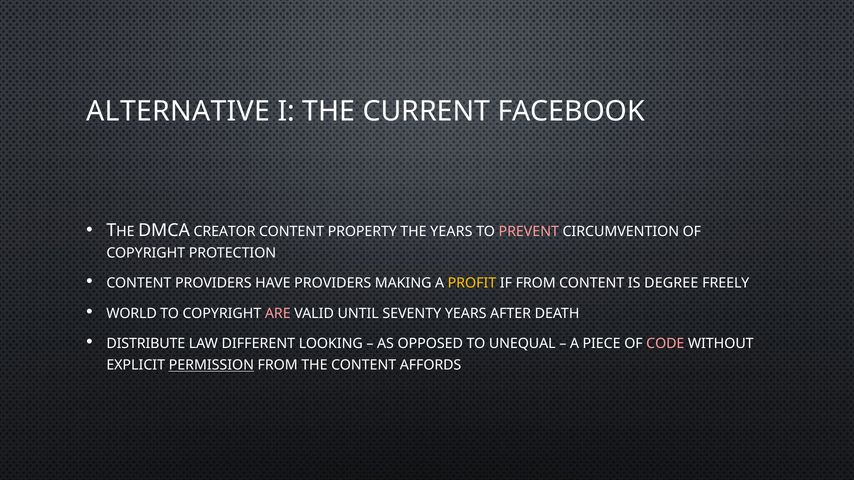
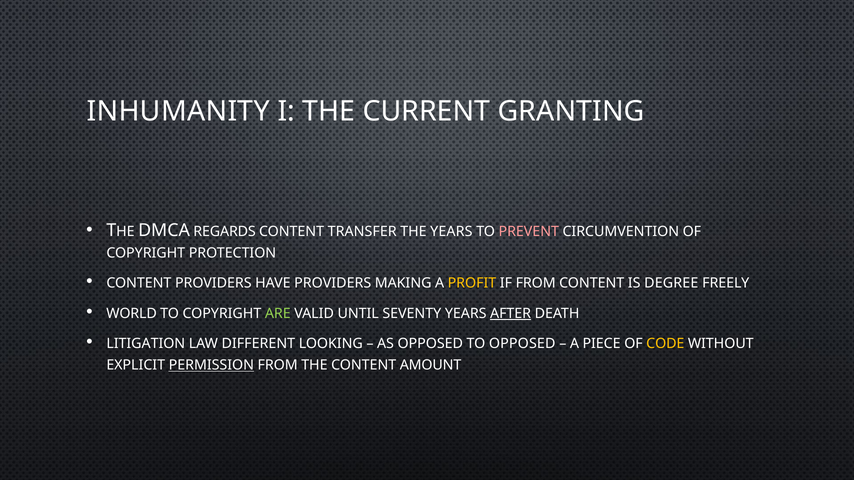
ALTERNATIVE: ALTERNATIVE -> INHUMANITY
FACEBOOK: FACEBOOK -> GRANTING
CREATOR: CREATOR -> REGARDS
PROPERTY: PROPERTY -> TRANSFER
ARE colour: pink -> light green
AFTER underline: none -> present
DISTRIBUTE: DISTRIBUTE -> LITIGATION
TO UNEQUAL: UNEQUAL -> OPPOSED
CODE colour: pink -> yellow
AFFORDS: AFFORDS -> AMOUNT
